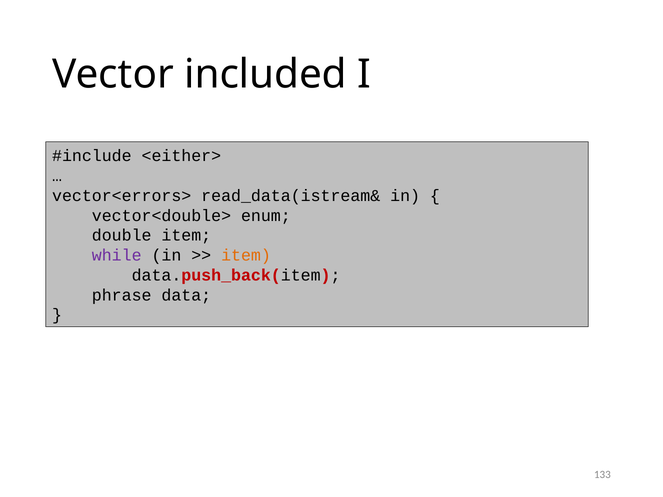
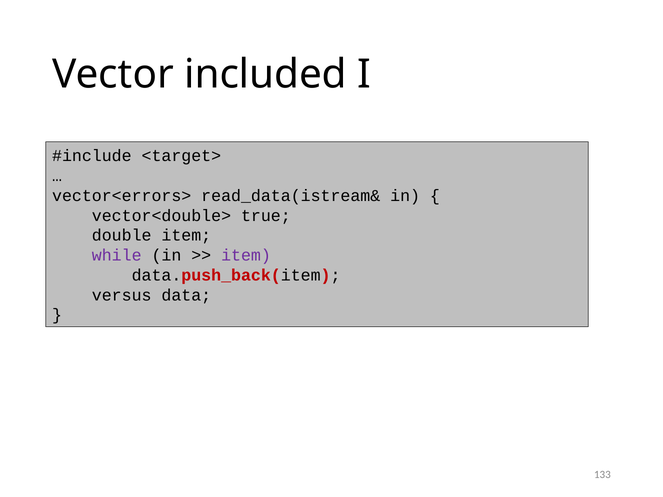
<either>: <either> -> <target>
enum: enum -> true
item at (246, 255) colour: orange -> purple
phrase: phrase -> versus
